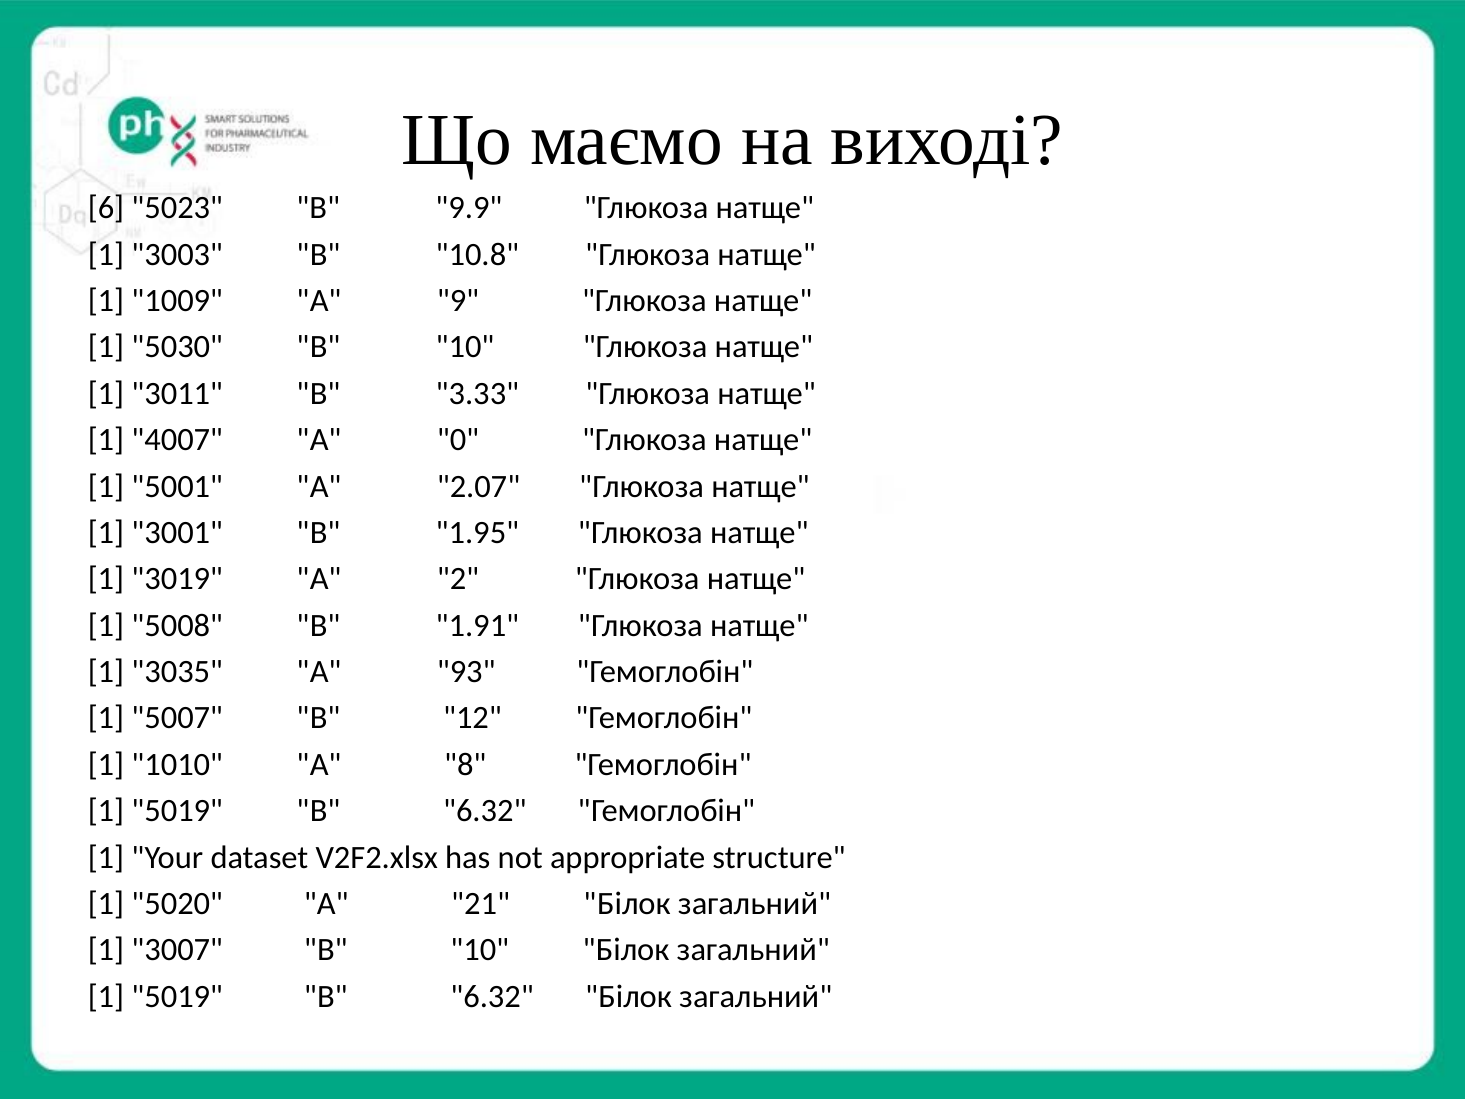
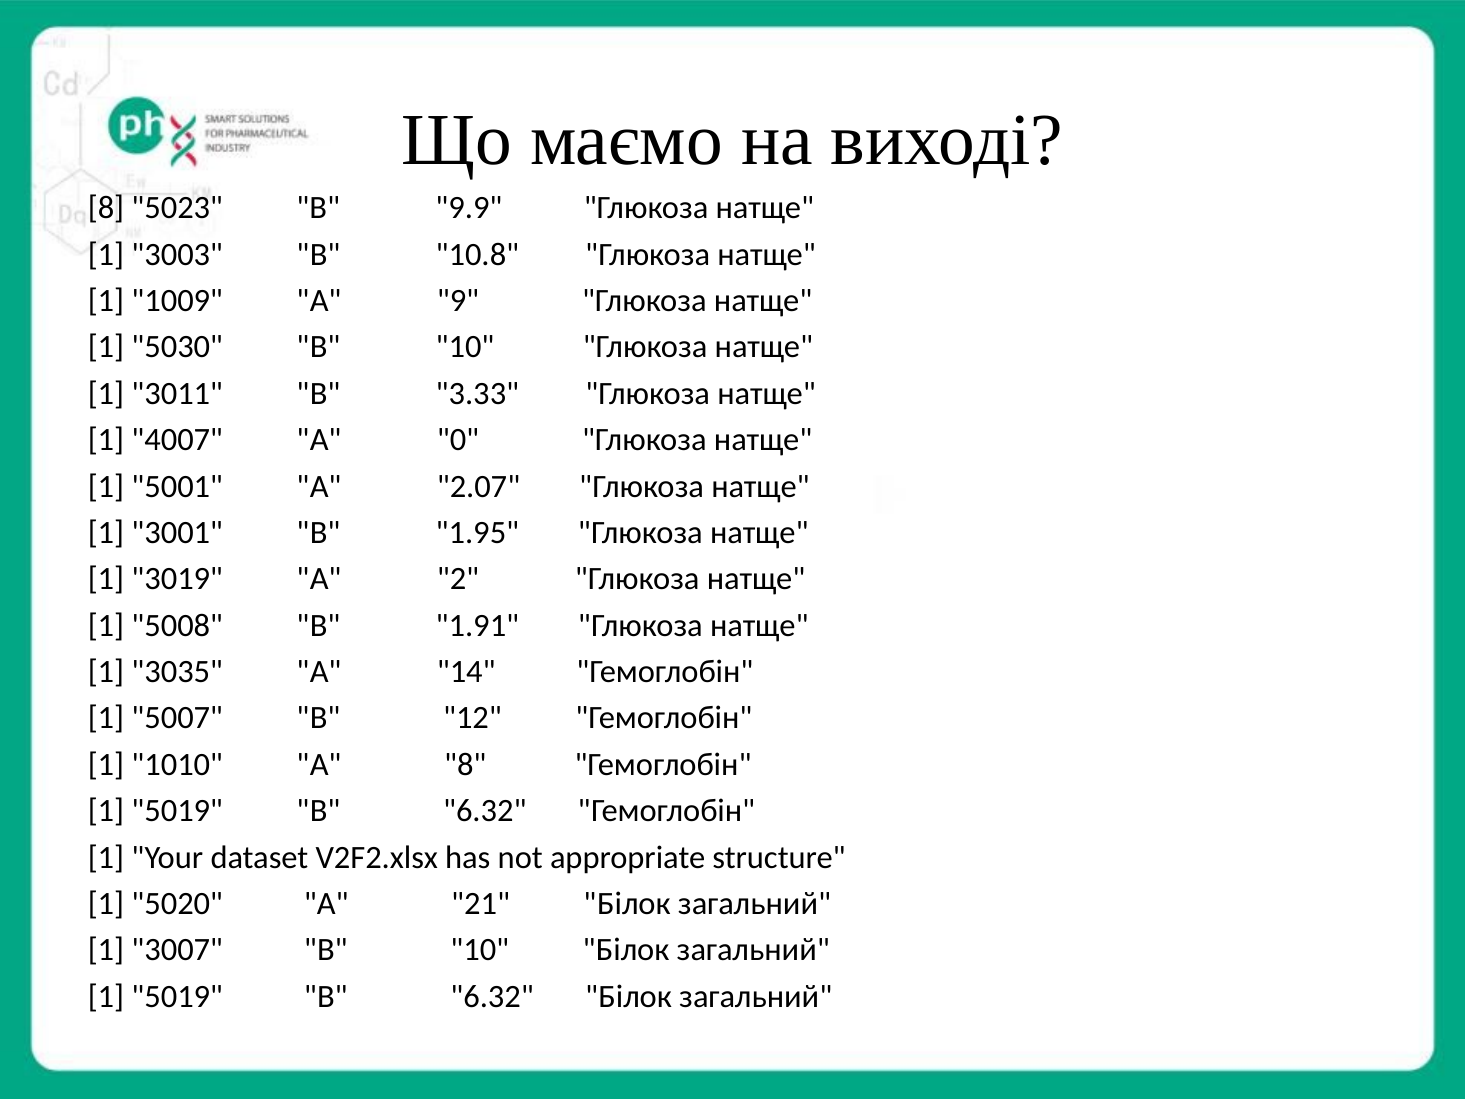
6 at (106, 208): 6 -> 8
93: 93 -> 14
